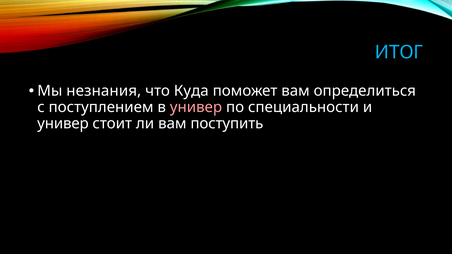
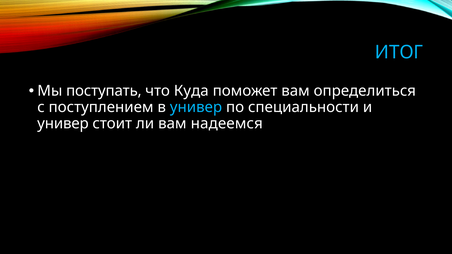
незнания: незнания -> поступать
универ at (196, 107) colour: pink -> light blue
поступить: поступить -> надеемся
